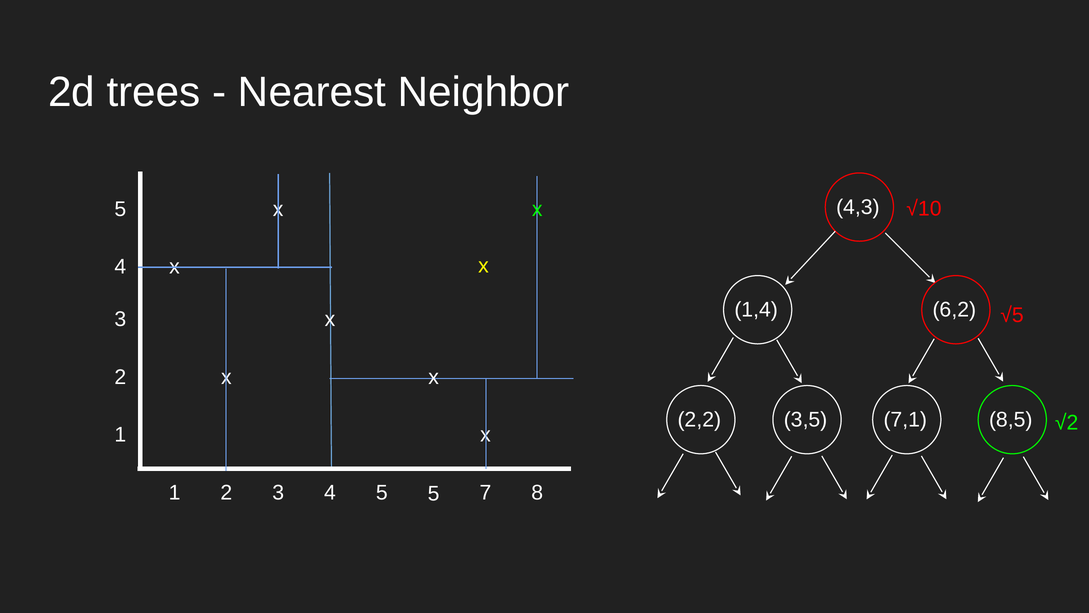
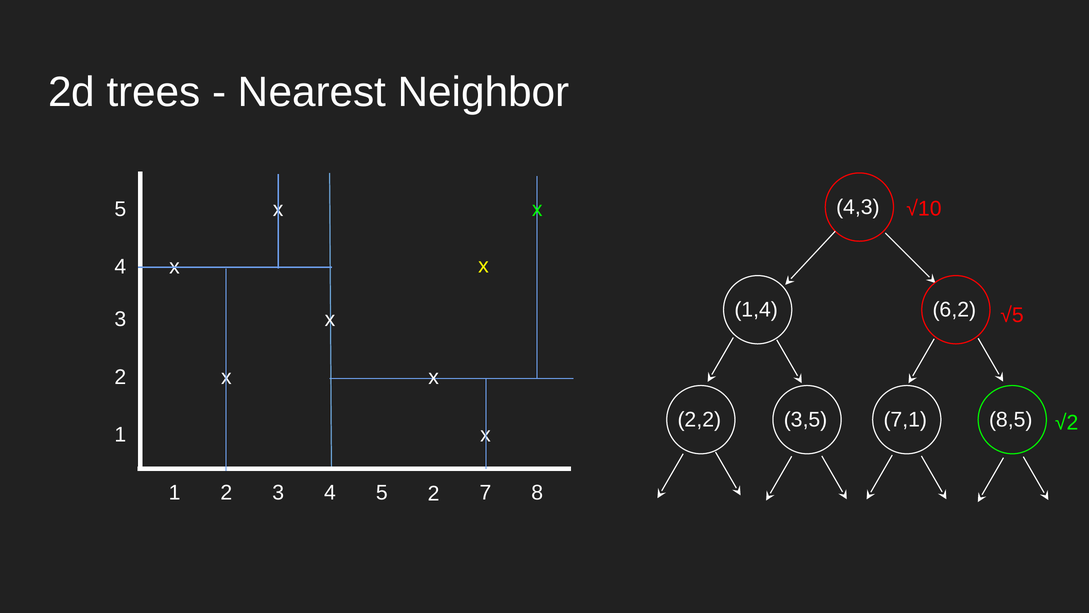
5 5: 5 -> 2
